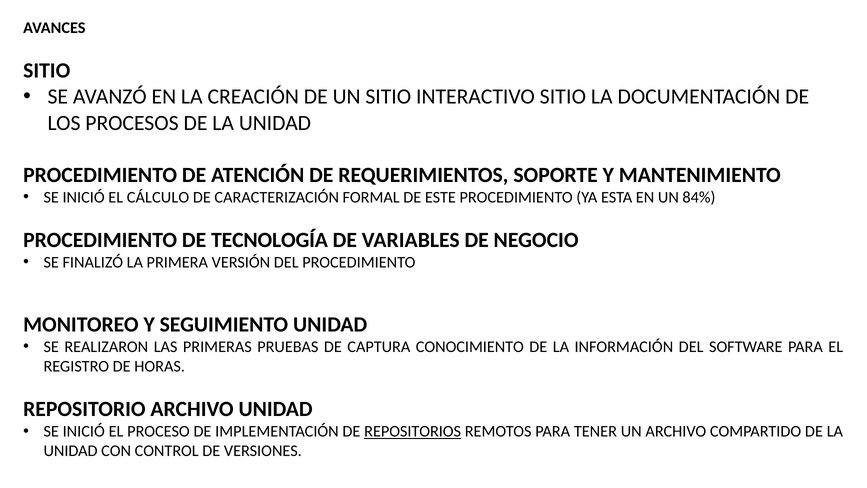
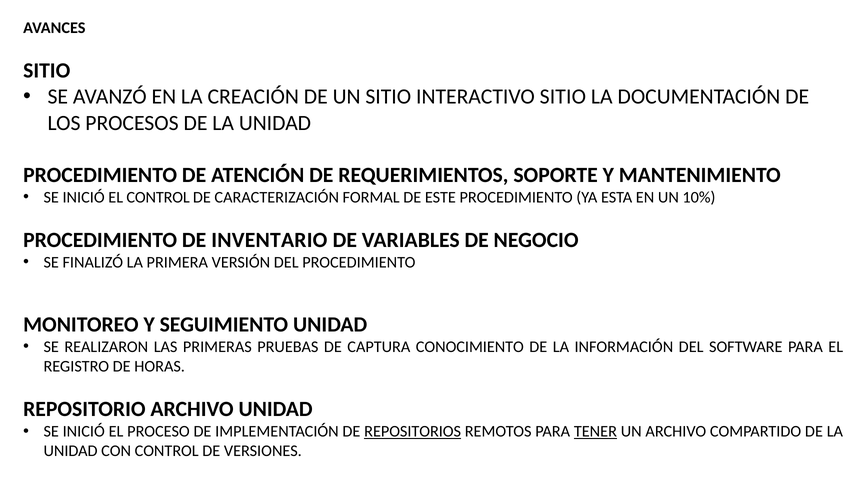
EL CÁLCULO: CÁLCULO -> CONTROL
84%: 84% -> 10%
TECNOLOGÍA: TECNOLOGÍA -> INVENTARIO
TENER underline: none -> present
